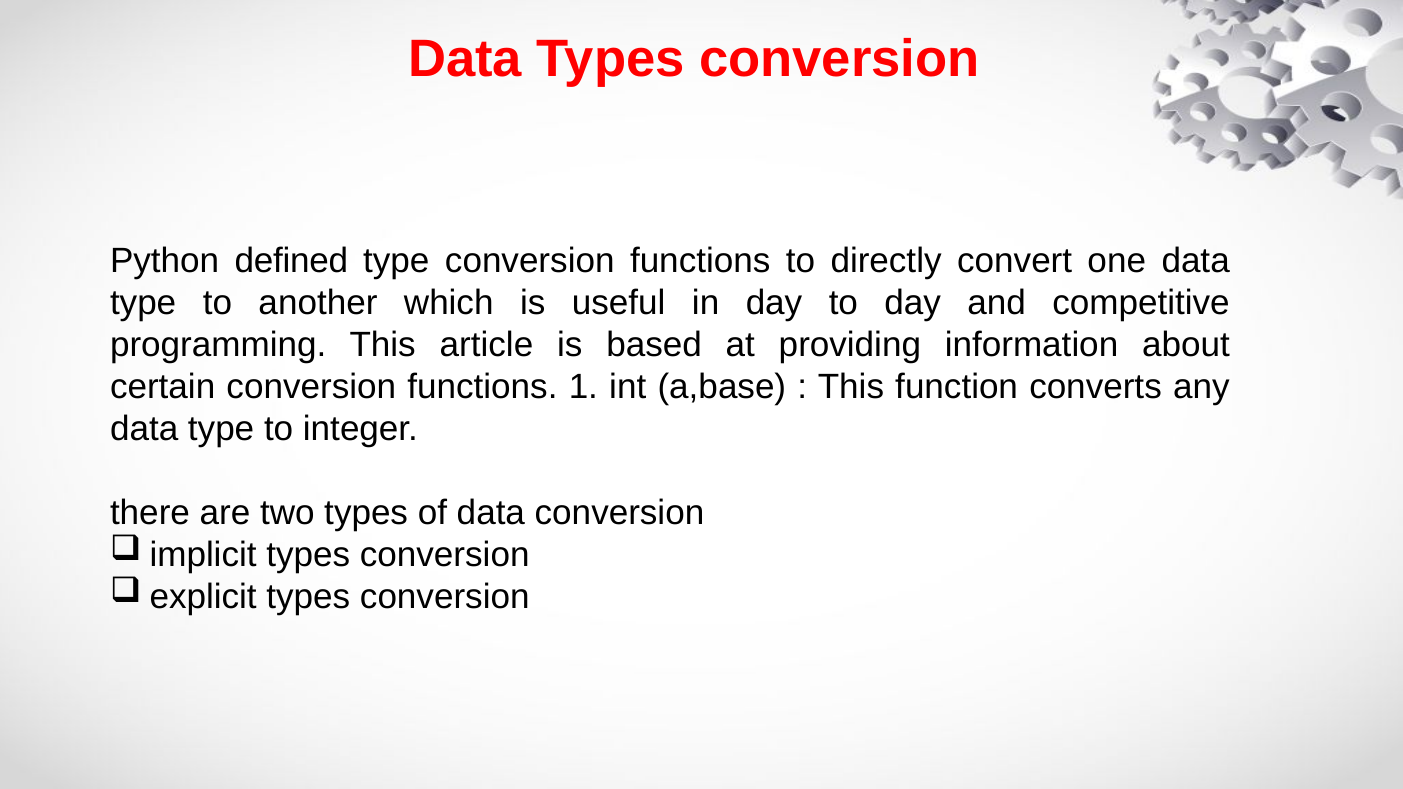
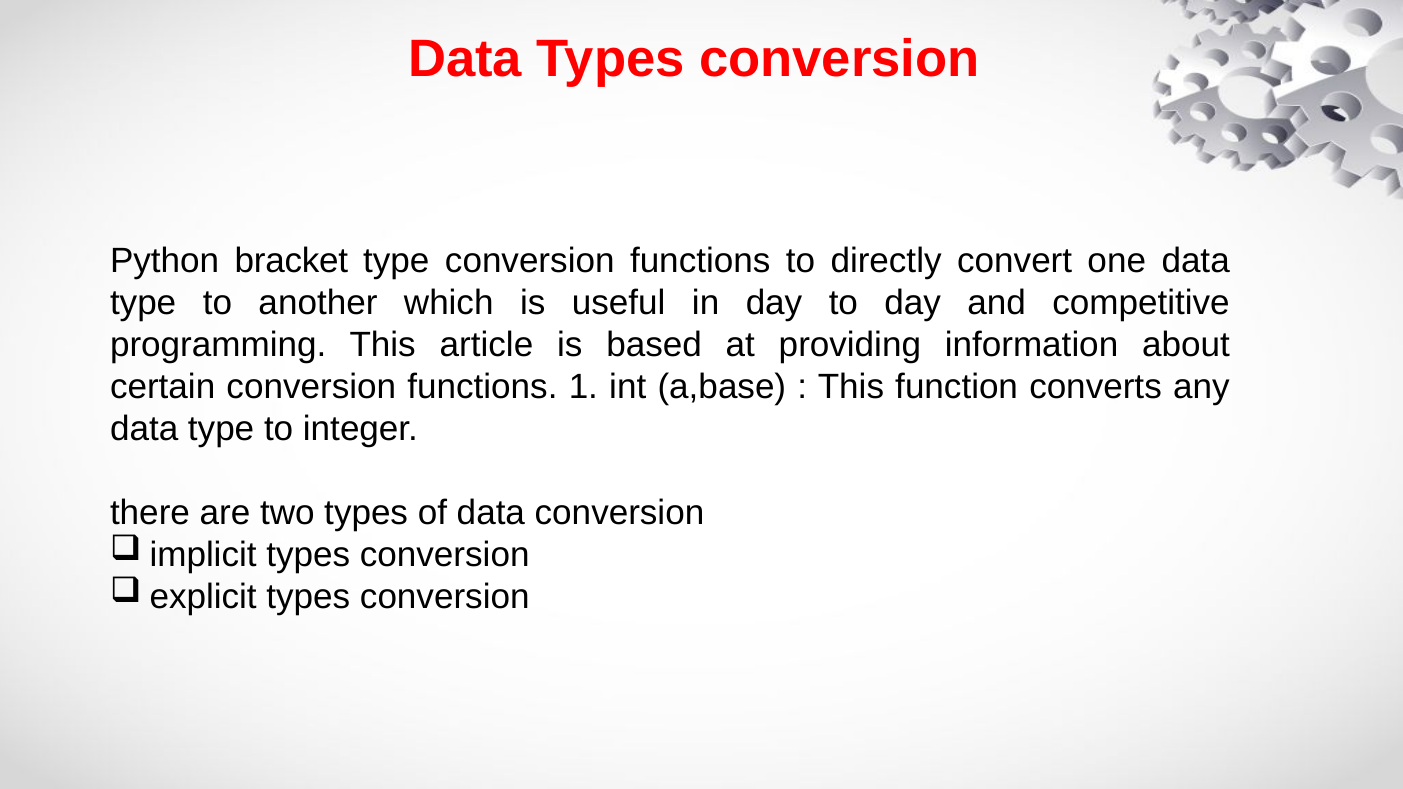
defined: defined -> bracket
